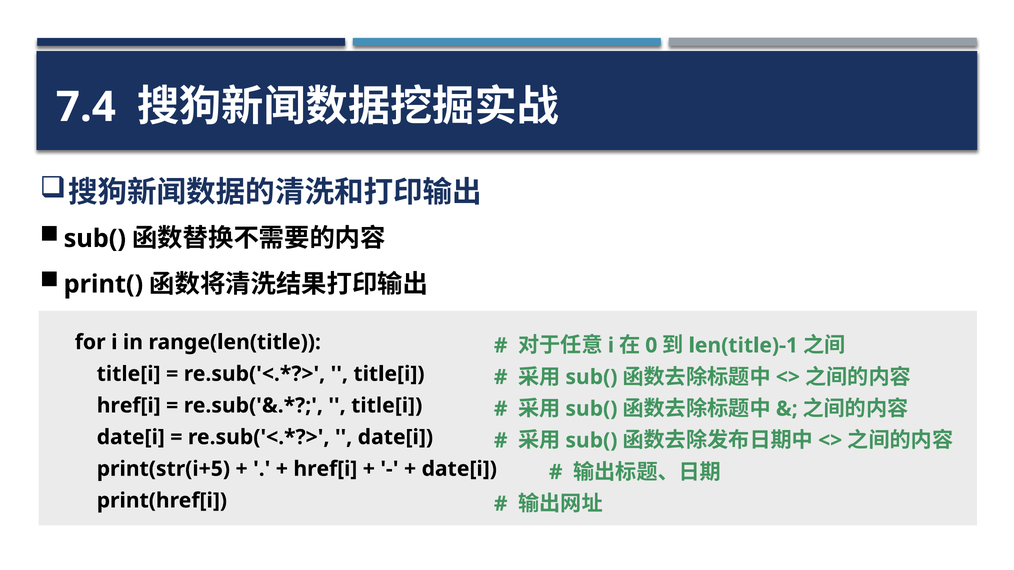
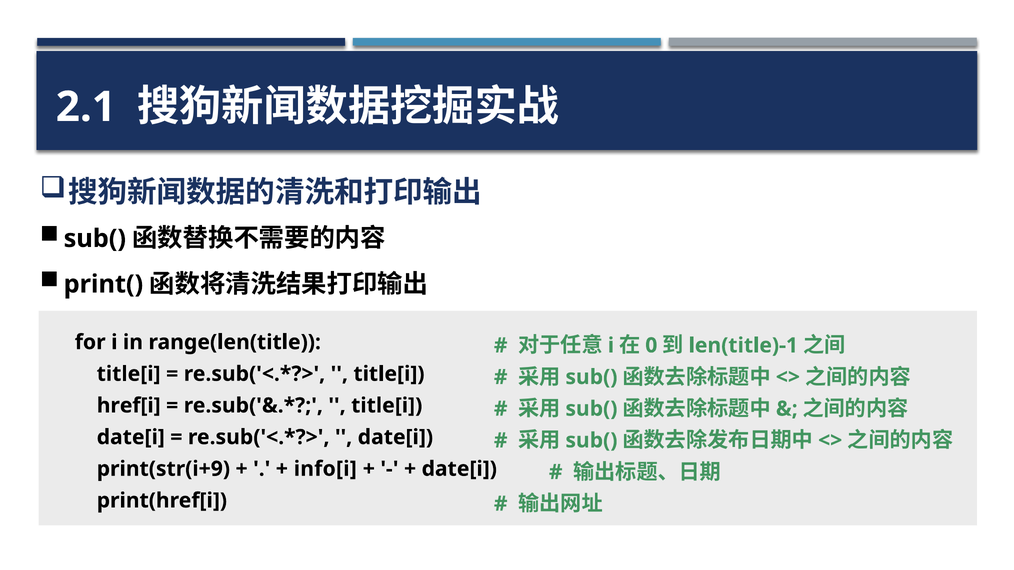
7.4: 7.4 -> 2.1
print(str(i+5: print(str(i+5 -> print(str(i+9
href[i at (325, 469): href[i -> info[i
